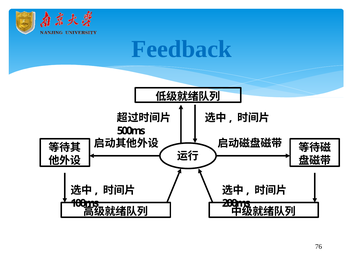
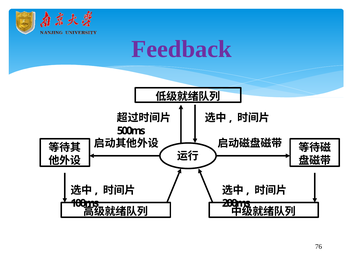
Feedback colour: blue -> purple
